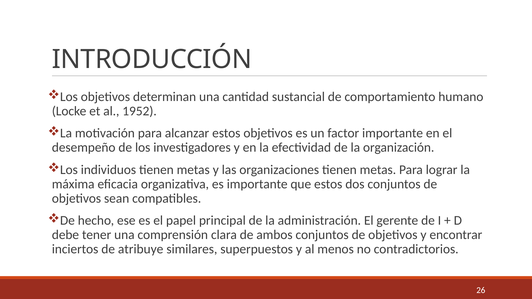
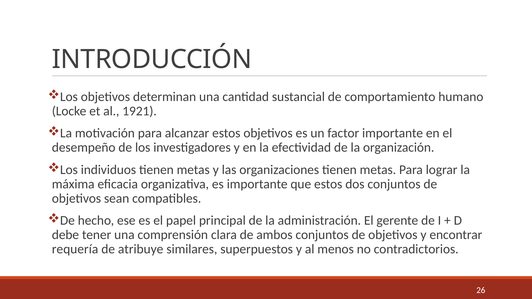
1952: 1952 -> 1921
inciertos: inciertos -> requería
